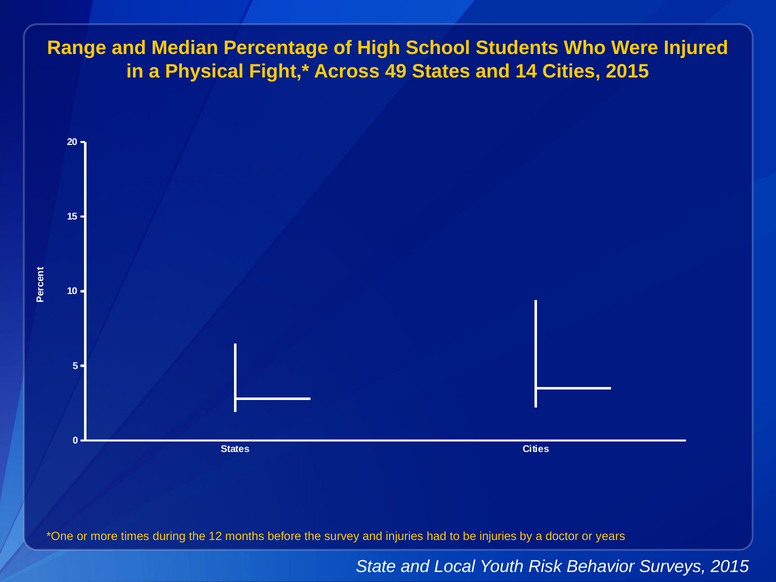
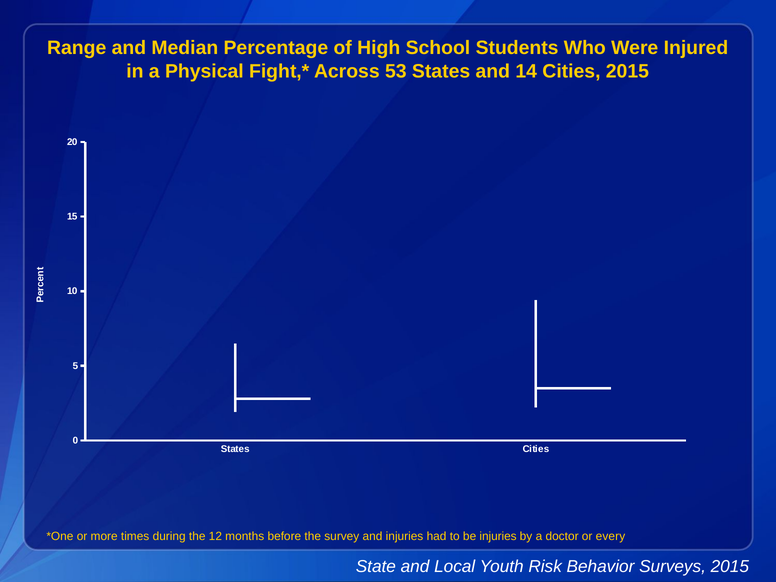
49: 49 -> 53
years: years -> every
